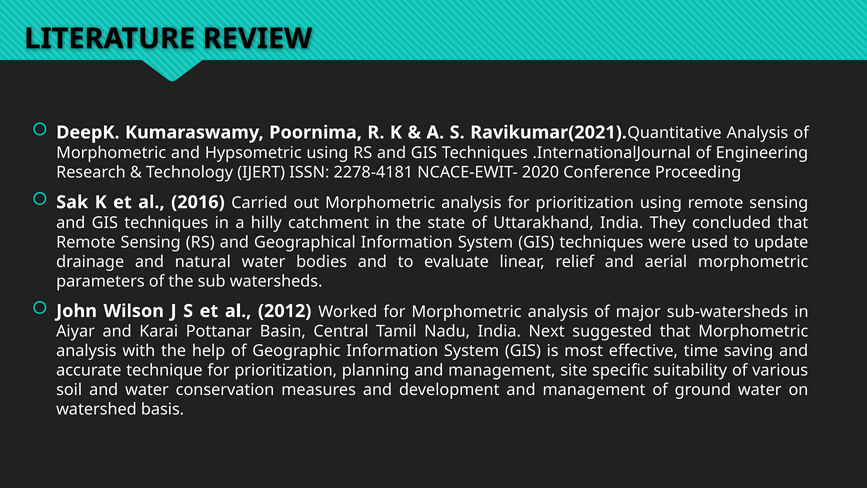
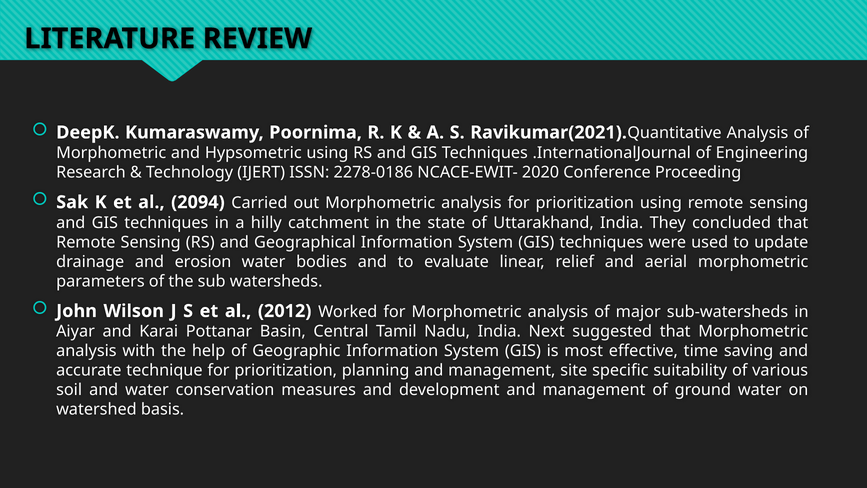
2278-4181: 2278-4181 -> 2278-0186
2016: 2016 -> 2094
natural: natural -> erosion
